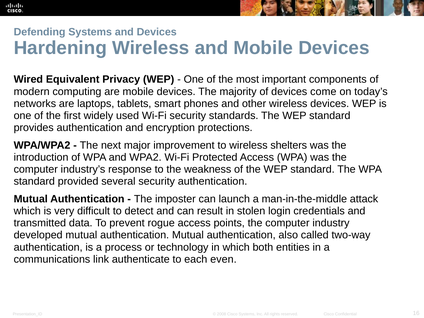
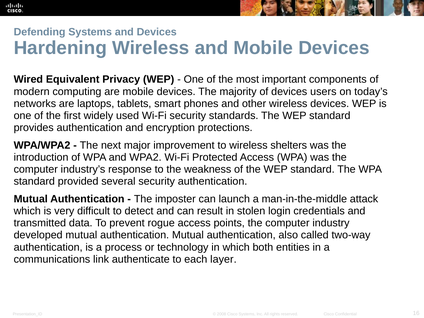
come: come -> users
even: even -> layer
